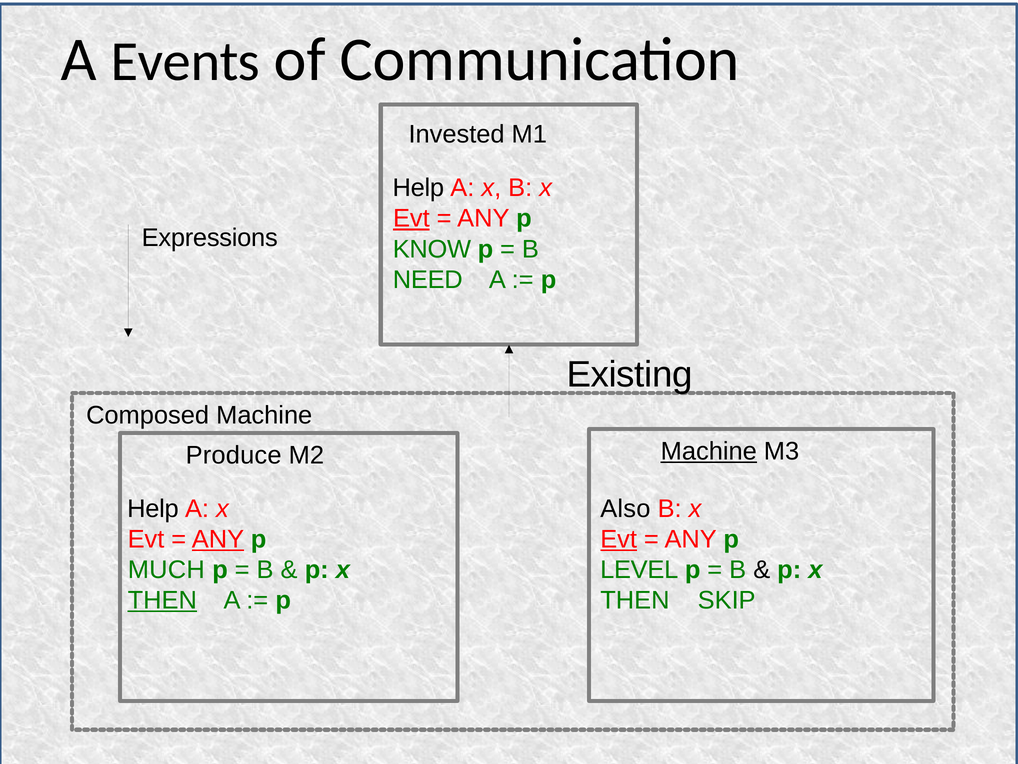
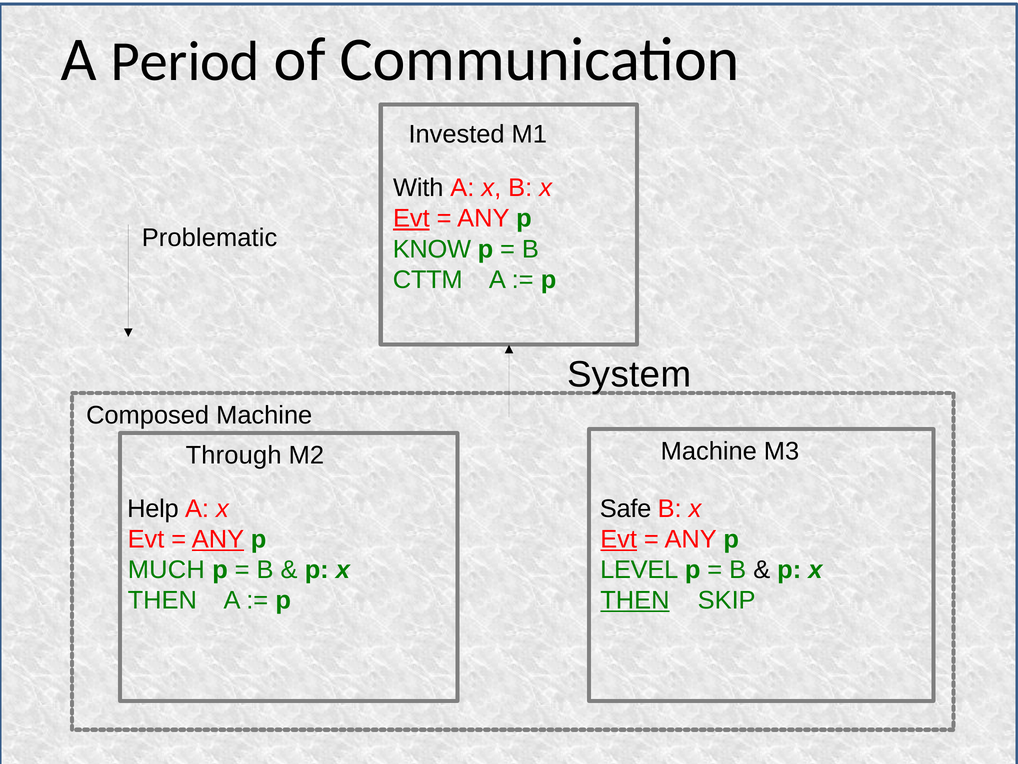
Events: Events -> Period
Help at (418, 188): Help -> With
Expressions: Expressions -> Problematic
NEED: NEED -> CTTM
Existing: Existing -> System
Produce: Produce -> Through
Machine at (709, 451) underline: present -> none
Also: Also -> Safe
THEN at (162, 600) underline: present -> none
THEN at (635, 600) underline: none -> present
